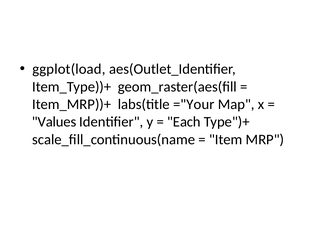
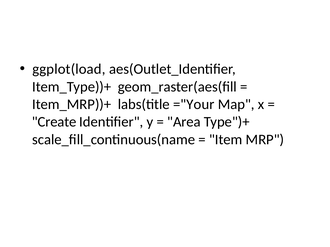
Values: Values -> Create
Each: Each -> Area
